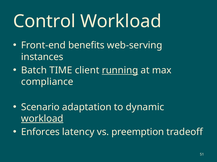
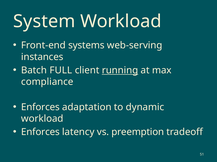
Control: Control -> System
benefits: benefits -> systems
TIME: TIME -> FULL
Scenario at (40, 108): Scenario -> Enforces
workload at (42, 119) underline: present -> none
